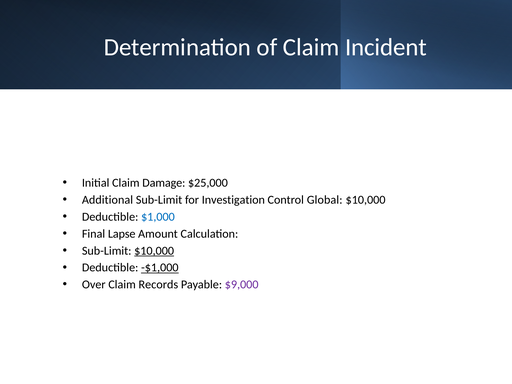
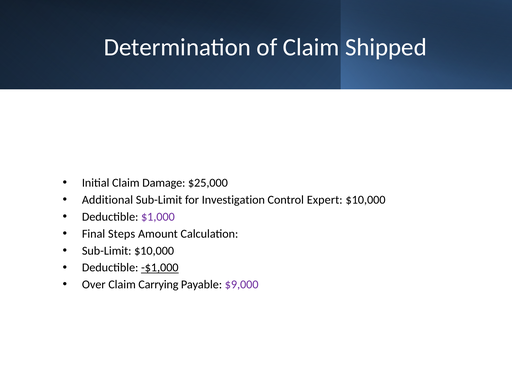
Incident: Incident -> Shipped
Global: Global -> Expert
$1,000 colour: blue -> purple
Lapse: Lapse -> Steps
$10,000 at (154, 251) underline: present -> none
Records: Records -> Carrying
